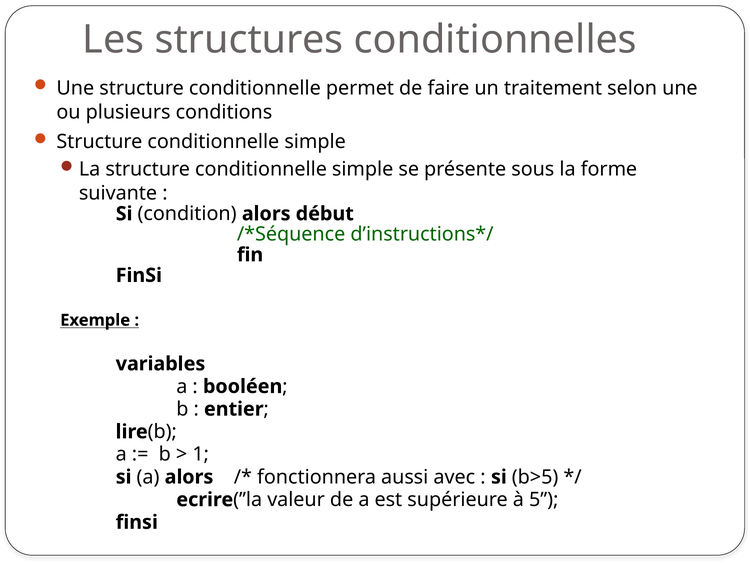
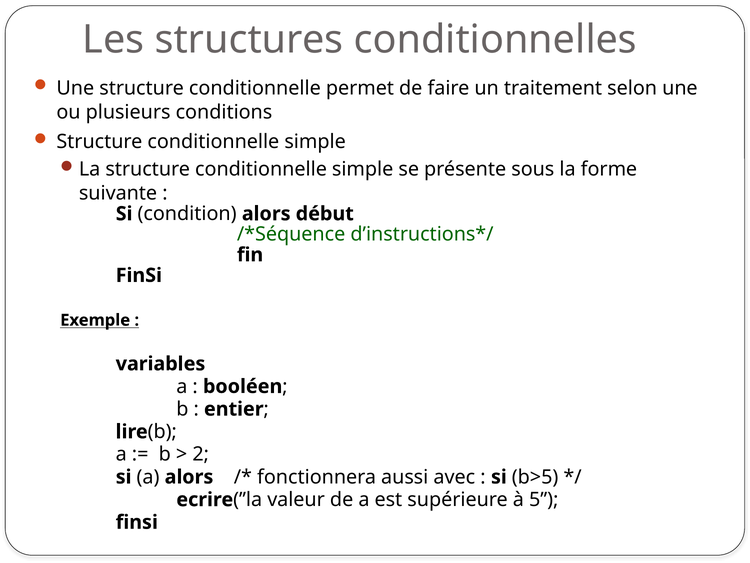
1: 1 -> 2
